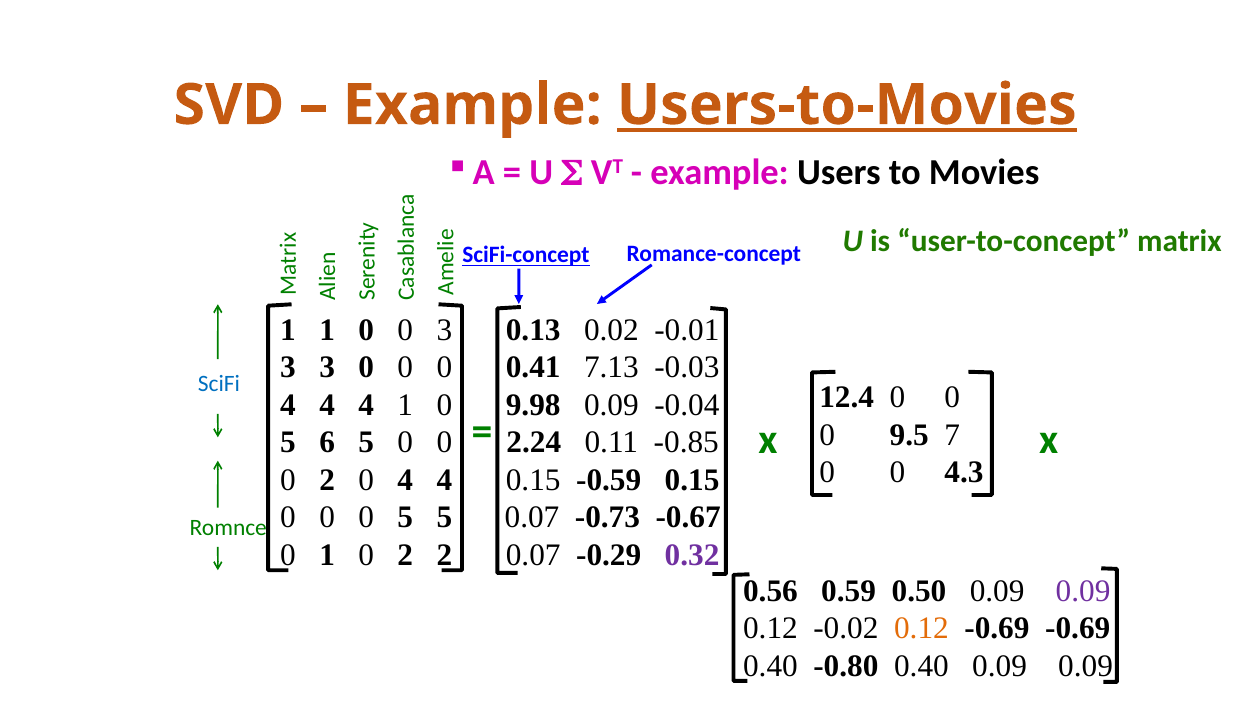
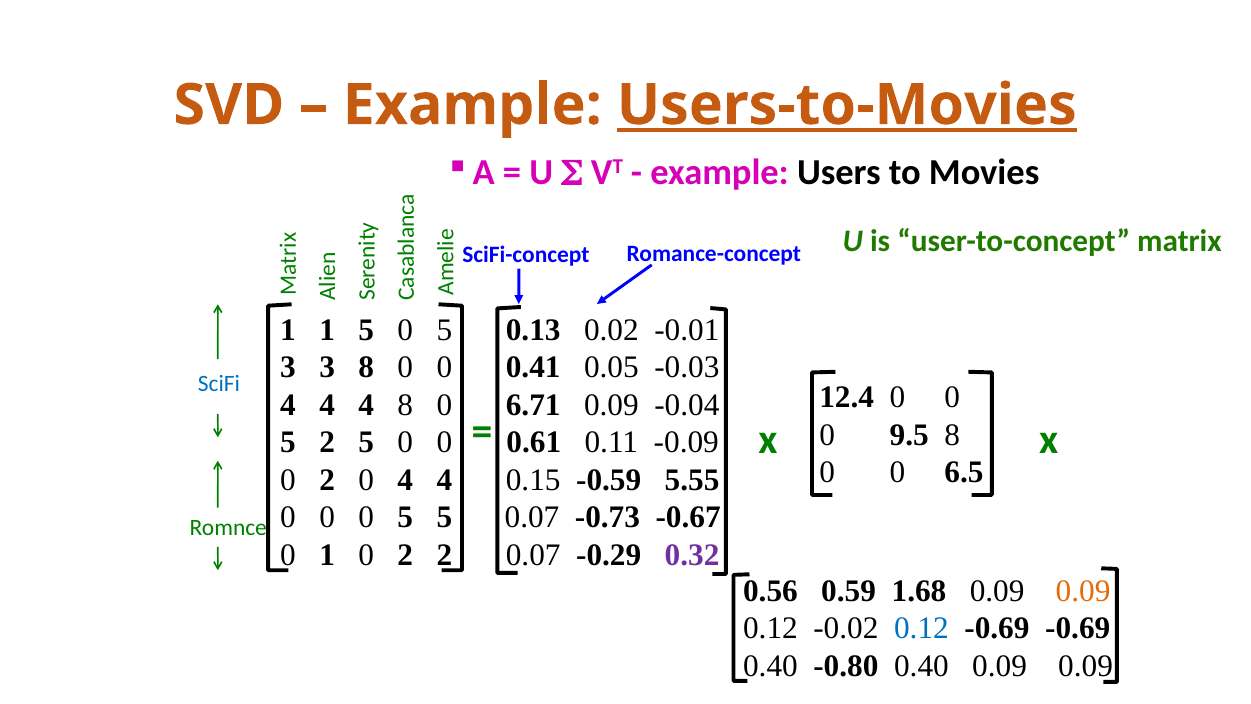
SciFi-concept underline: present -> none
1 1 0: 0 -> 5
3 at (444, 330): 3 -> 5
3 0: 0 -> 8
7.13: 7.13 -> 0.05
4 1: 1 -> 8
9.98: 9.98 -> 6.71
9.5 7: 7 -> 8
5 6: 6 -> 2
2.24: 2.24 -> 0.61
-0.85: -0.85 -> -0.09
4.3: 4.3 -> 6.5
-0.59 0.15: 0.15 -> 5.55
0.50: 0.50 -> 1.68
0.09 at (1083, 591) colour: purple -> orange
0.12 at (921, 628) colour: orange -> blue
